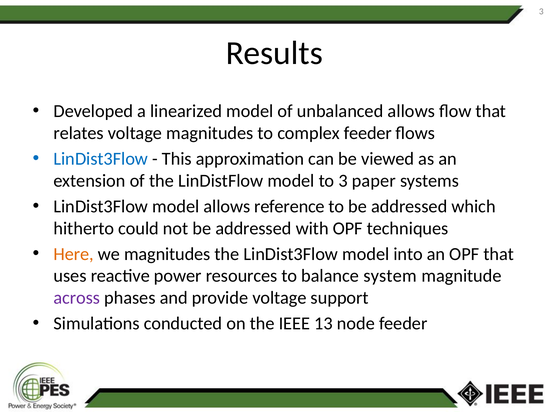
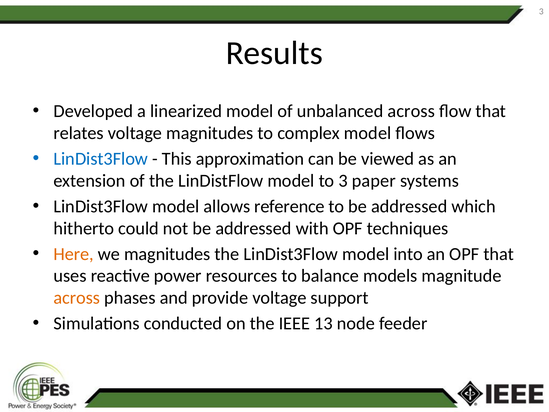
unbalanced allows: allows -> across
complex feeder: feeder -> model
system: system -> models
across at (77, 298) colour: purple -> orange
